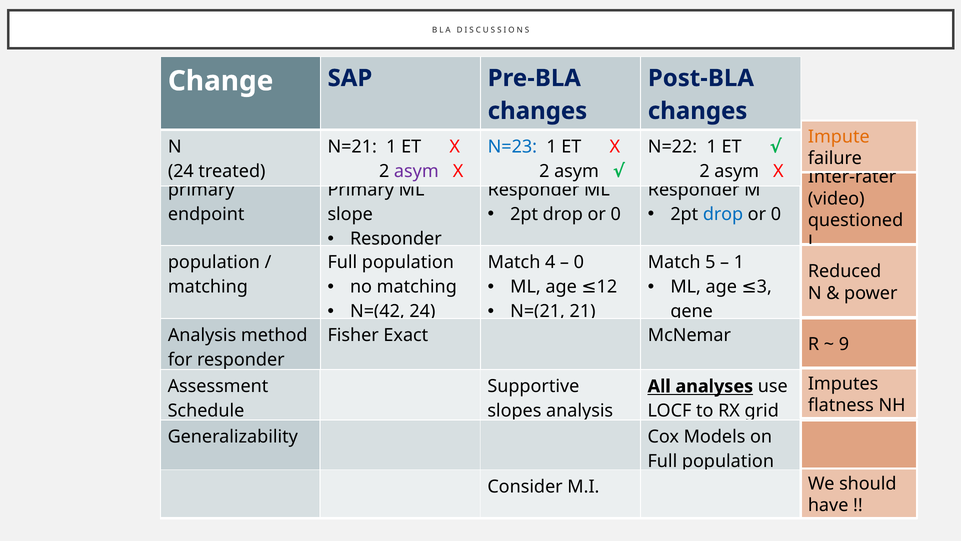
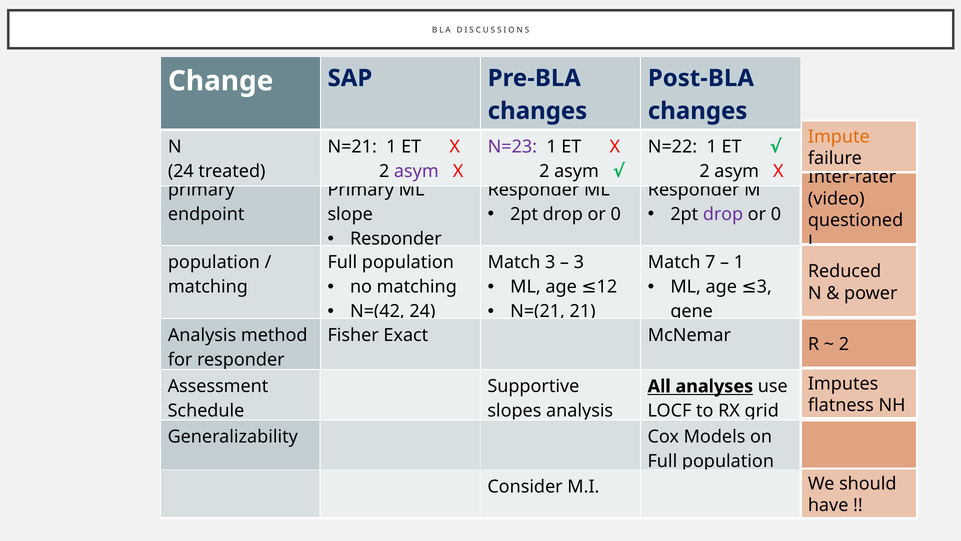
N=23 colour: blue -> purple
drop at (723, 214) colour: blue -> purple
Match 4: 4 -> 3
0 at (579, 262): 0 -> 3
5: 5 -> 7
9 at (844, 344): 9 -> 2
